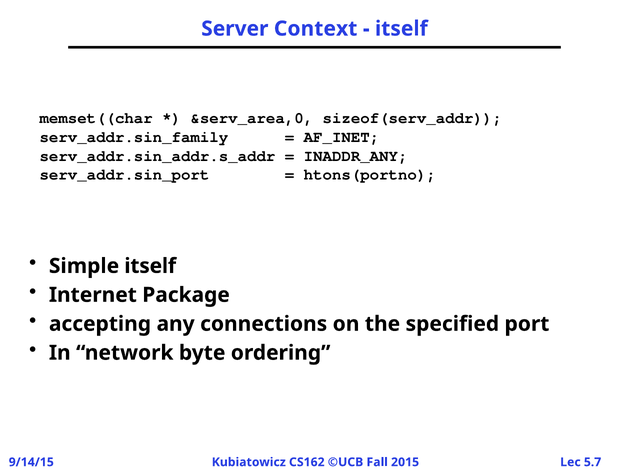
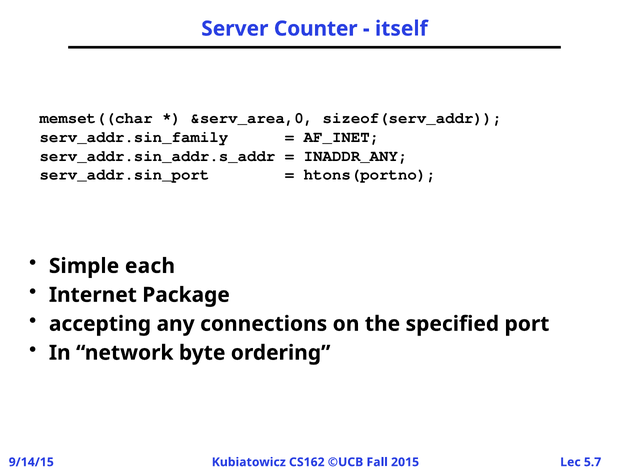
Context: Context -> Counter
Simple itself: itself -> each
